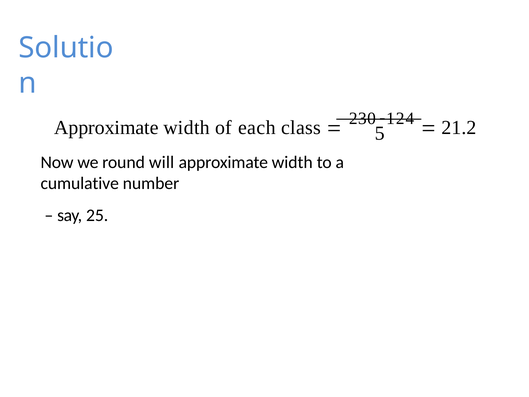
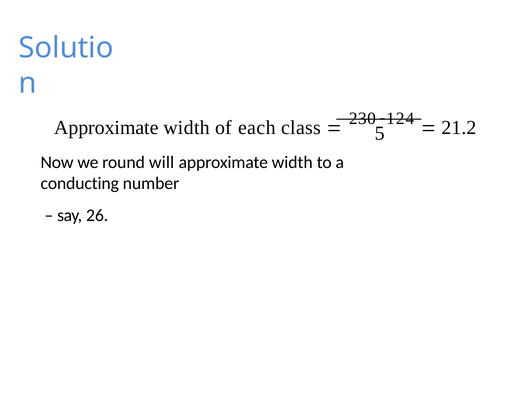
cumulative: cumulative -> conducting
25: 25 -> 26
